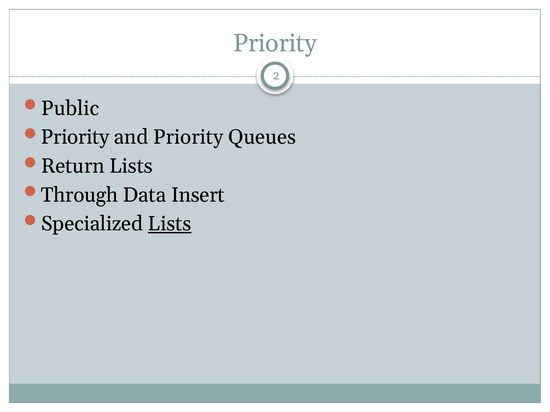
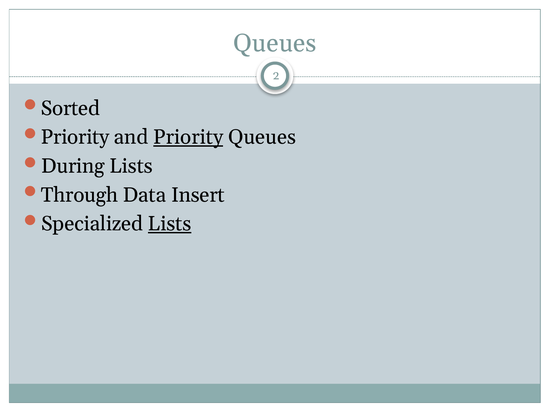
Priority at (275, 43): Priority -> Queues
Public: Public -> Sorted
Priority at (188, 137) underline: none -> present
Return: Return -> During
